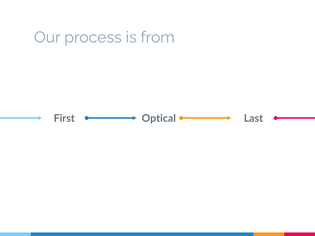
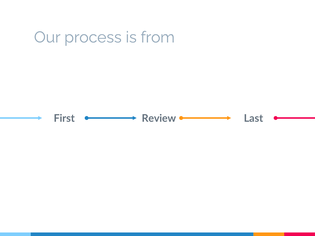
Optical: Optical -> Review
